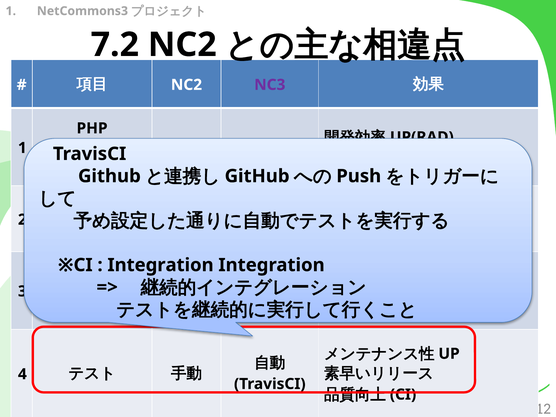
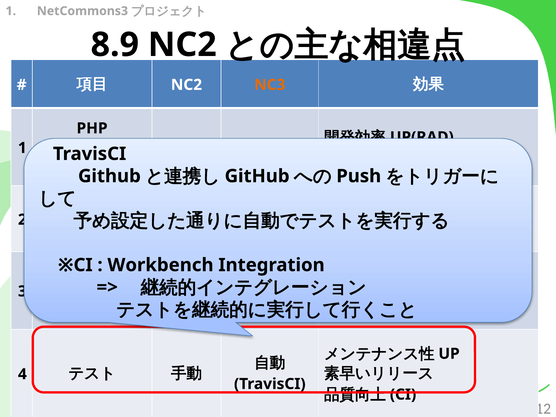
7.2: 7.2 -> 8.9
NC3 colour: purple -> orange
Integration at (161, 265): Integration -> Workbench
